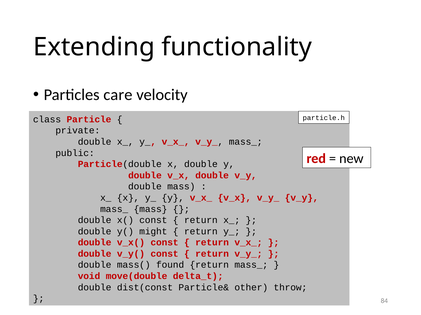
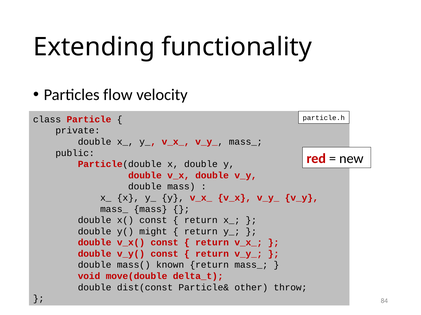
care: care -> flow
found: found -> known
